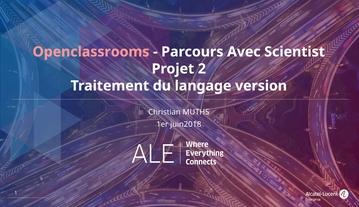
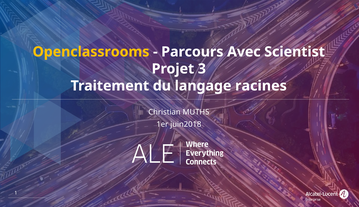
Openclassrooms colour: pink -> yellow
2: 2 -> 3
version: version -> racines
